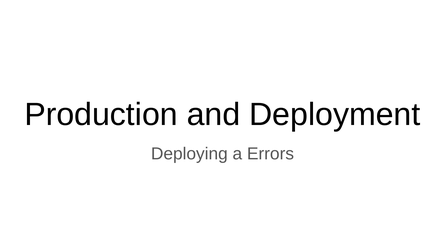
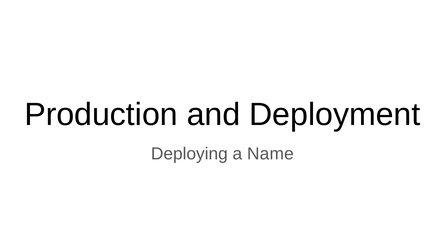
Errors: Errors -> Name
